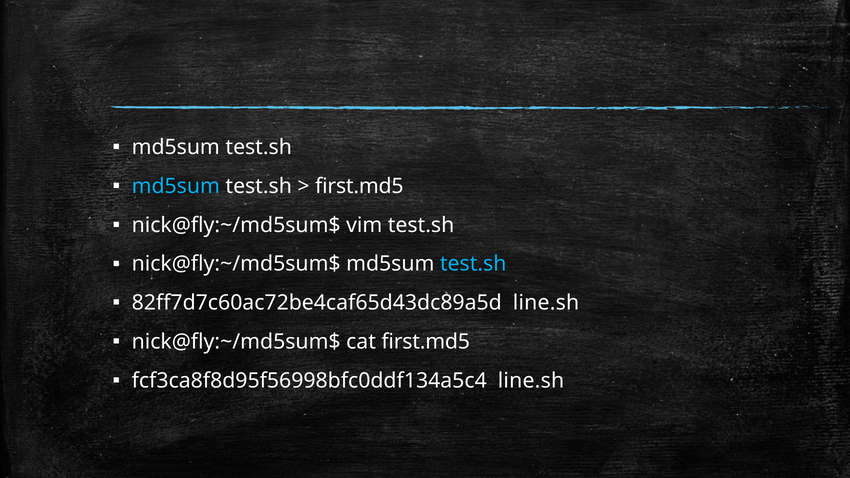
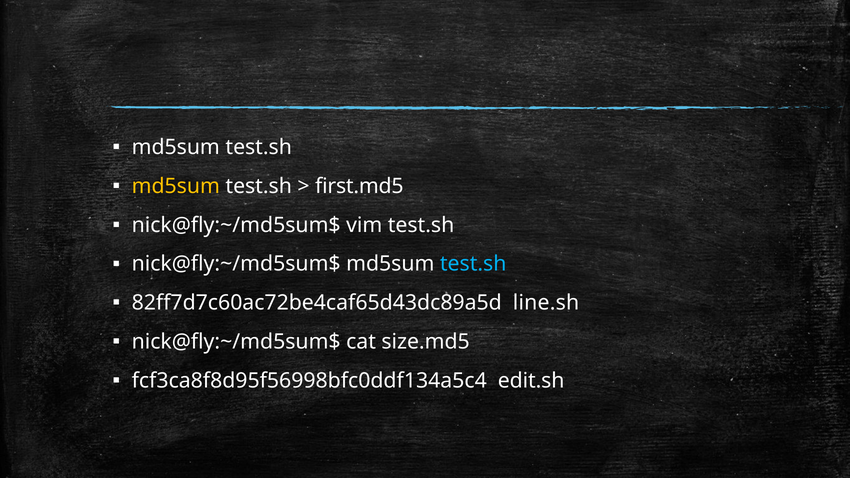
md5sum at (176, 186) colour: light blue -> yellow
cat first.md5: first.md5 -> size.md5
fcf3ca8f8d95f56998bfc0ddf134a5c4 line.sh: line.sh -> edit.sh
